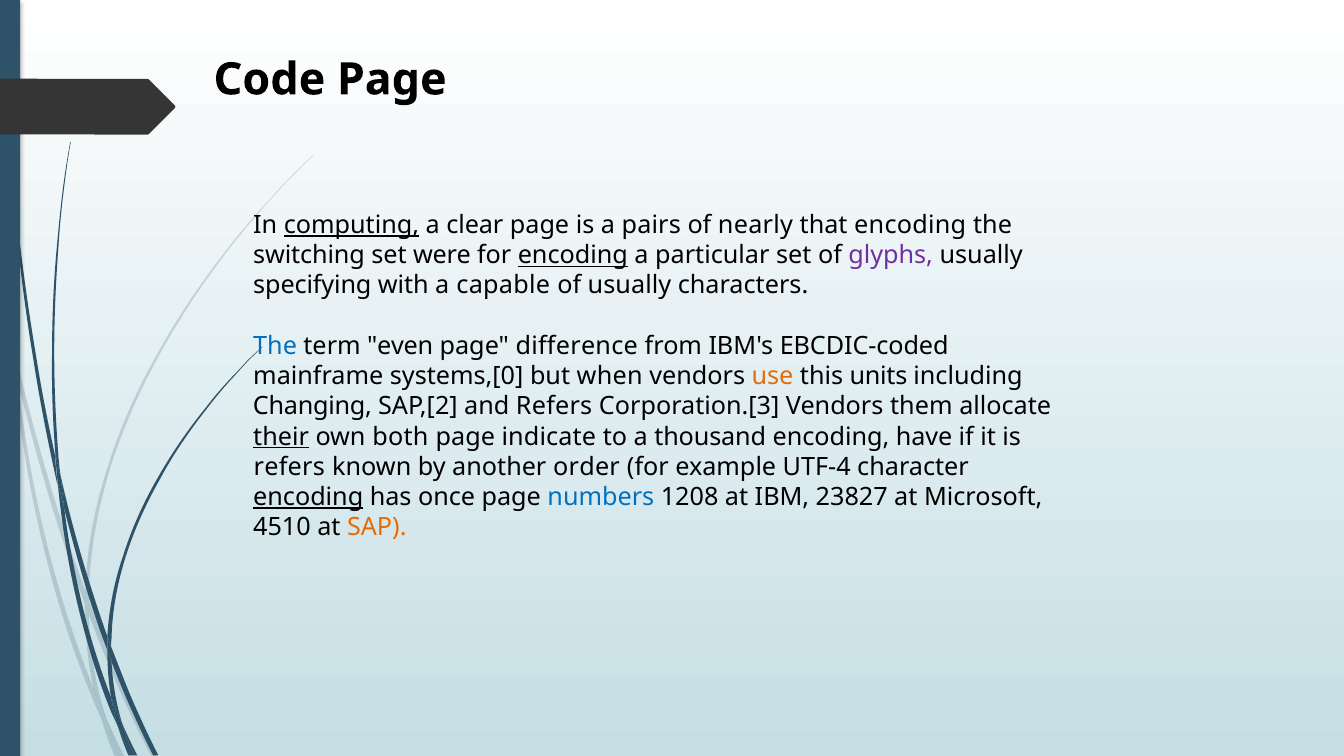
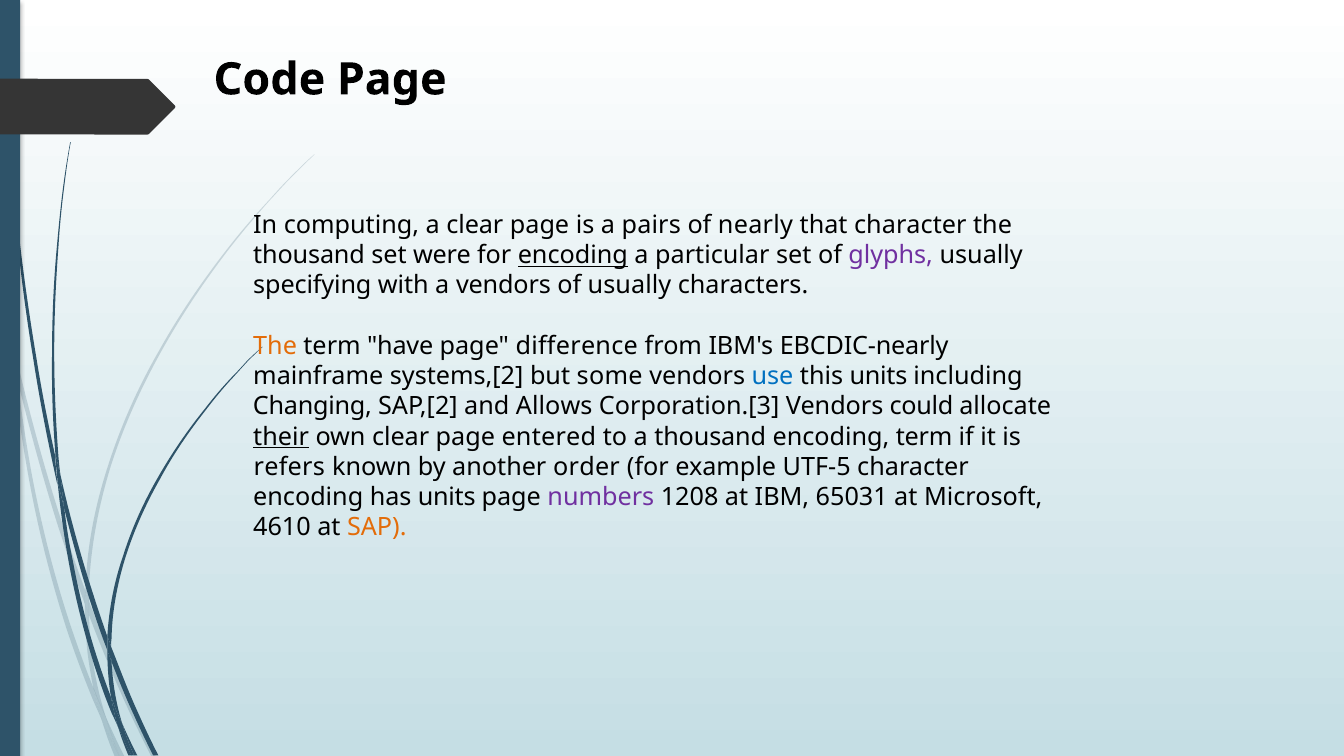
computing underline: present -> none
that encoding: encoding -> character
switching at (309, 255): switching -> thousand
a capable: capable -> vendors
The at (275, 346) colour: blue -> orange
even: even -> have
EBCDIC-coded: EBCDIC-coded -> EBCDIC-nearly
systems,[0: systems,[0 -> systems,[2
when: when -> some
use colour: orange -> blue
and Refers: Refers -> Allows
them: them -> could
own both: both -> clear
indicate: indicate -> entered
encoding have: have -> term
UTF-4: UTF-4 -> UTF-5
encoding at (308, 497) underline: present -> none
has once: once -> units
numbers colour: blue -> purple
23827: 23827 -> 65031
4510: 4510 -> 4610
